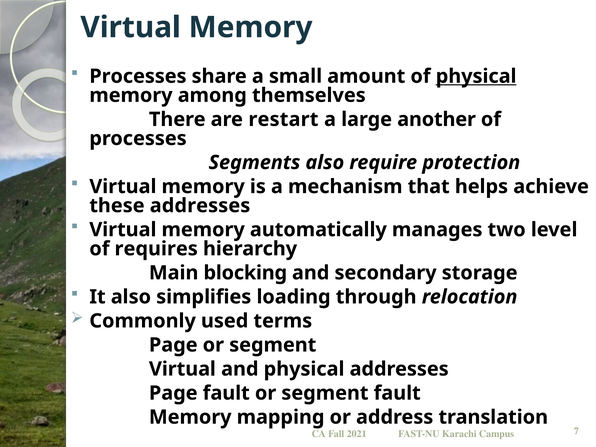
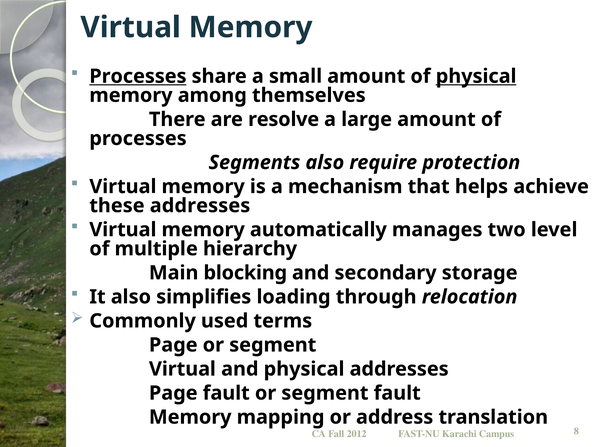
Processes at (138, 76) underline: none -> present
restart: restart -> resolve
large another: another -> amount
requires: requires -> multiple
2021: 2021 -> 2012
7: 7 -> 8
